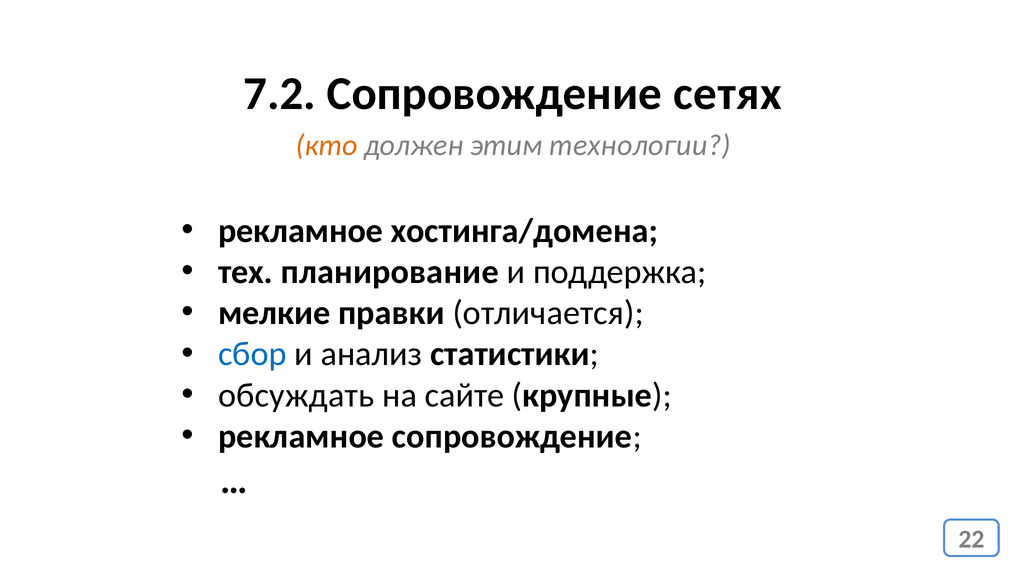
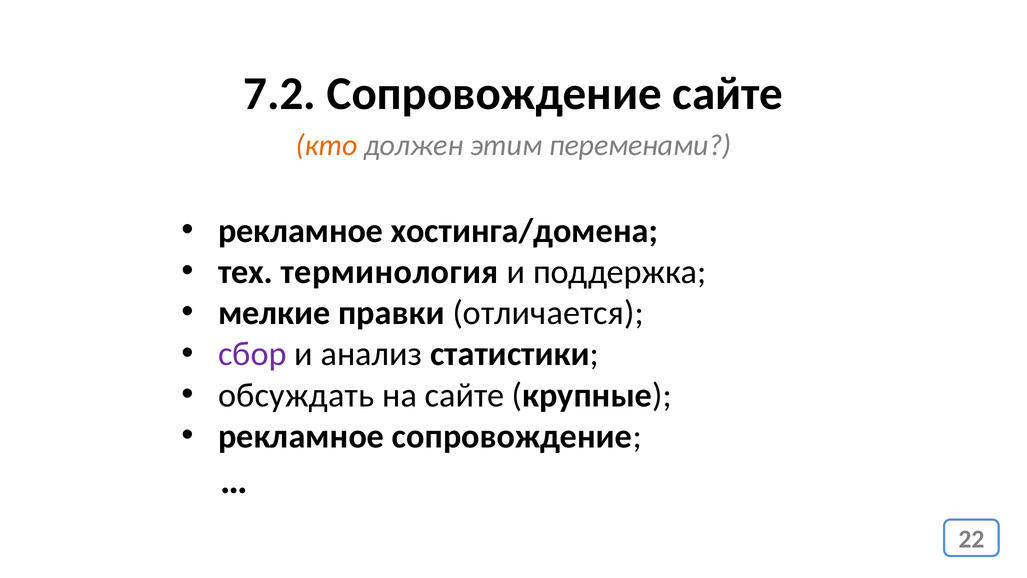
Сопровождение сетях: сетях -> сайте
технологии: технологии -> переменами
планирование: планирование -> терминология
сбор colour: blue -> purple
